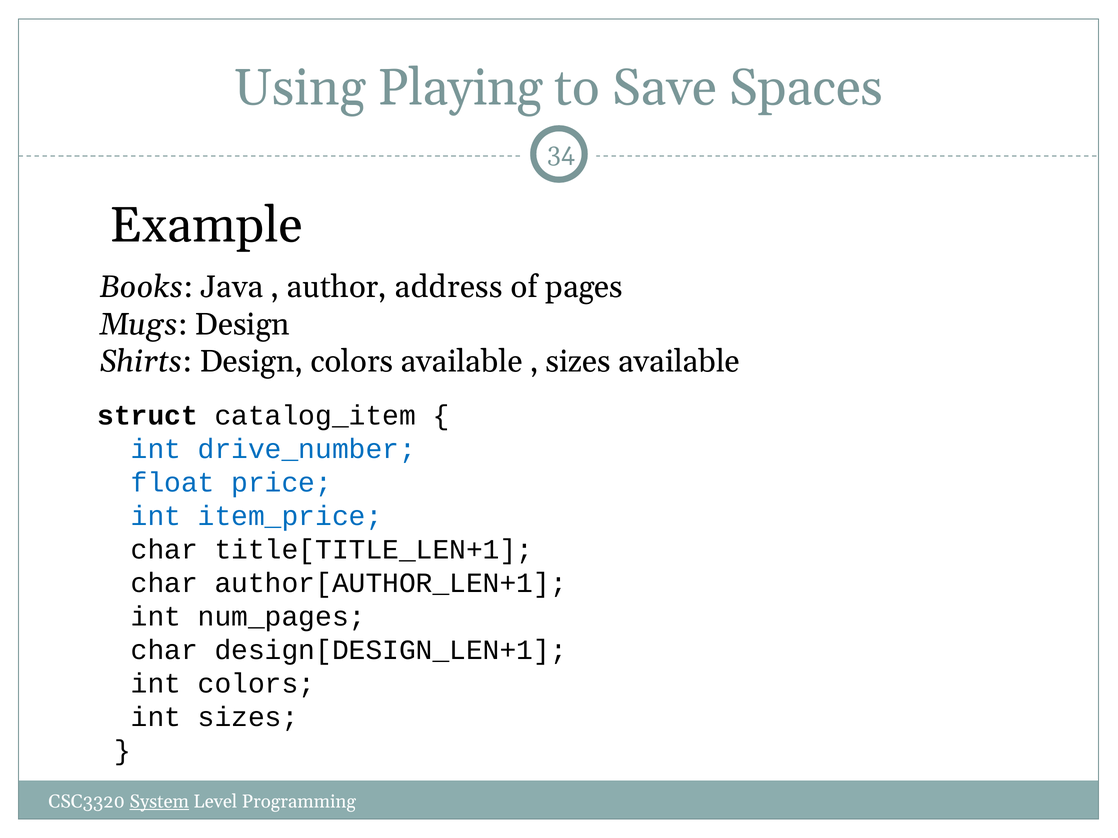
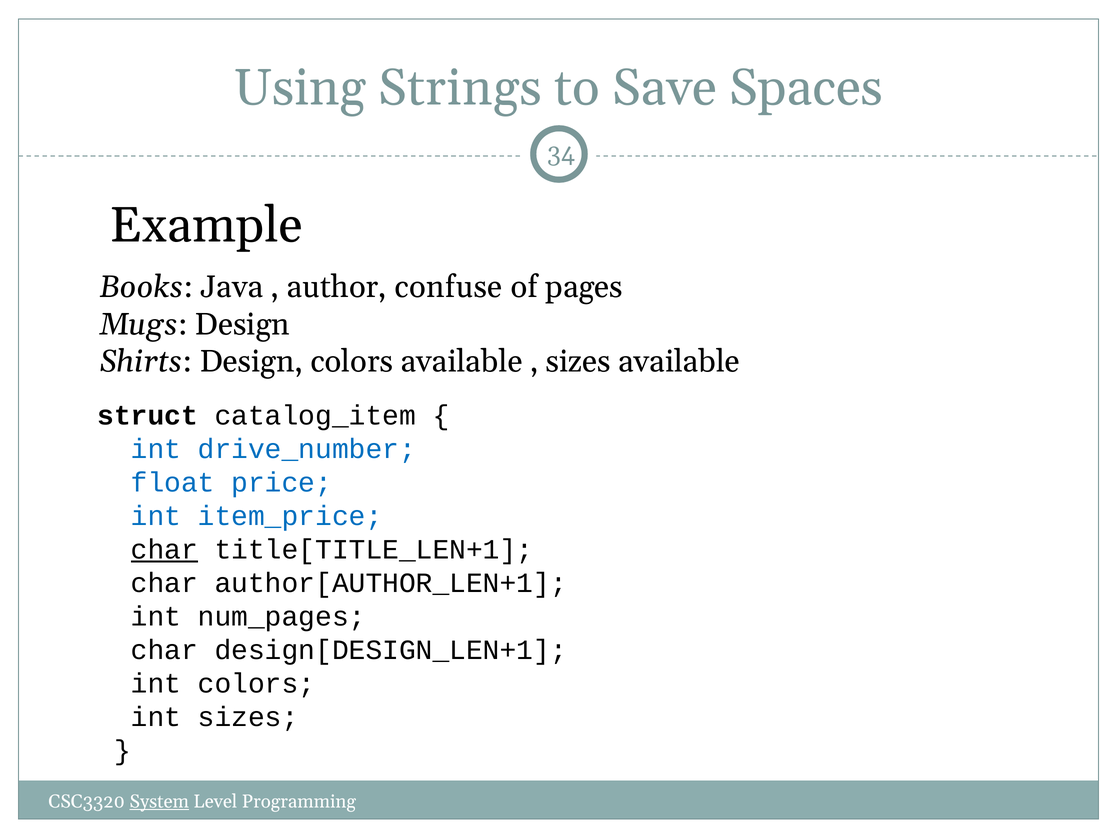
Playing: Playing -> Strings
address: address -> confuse
char at (164, 550) underline: none -> present
